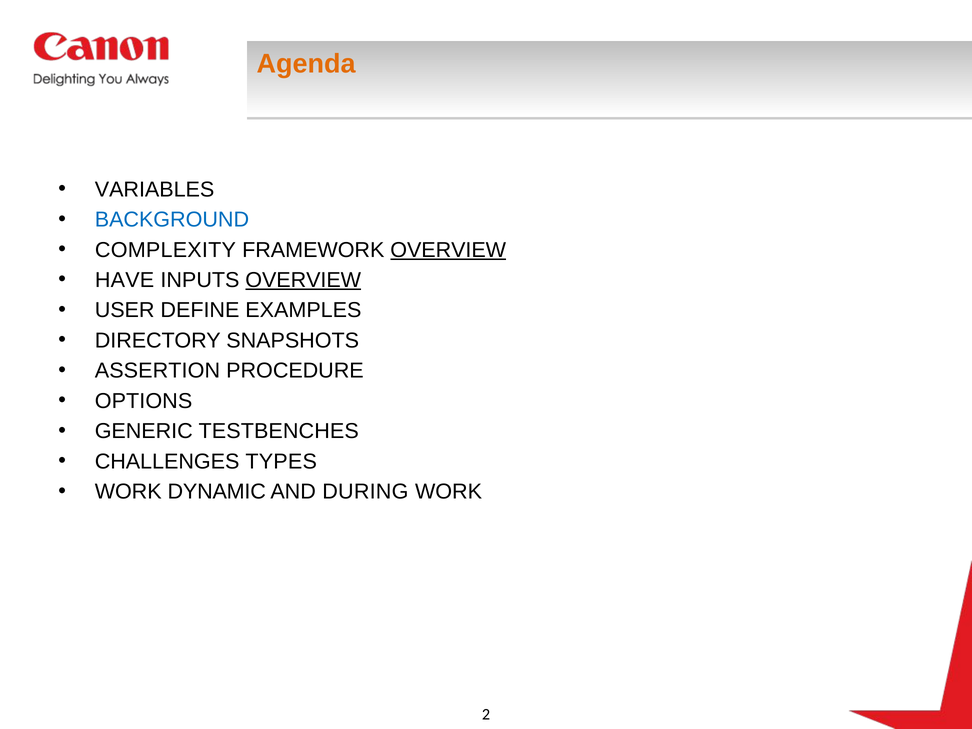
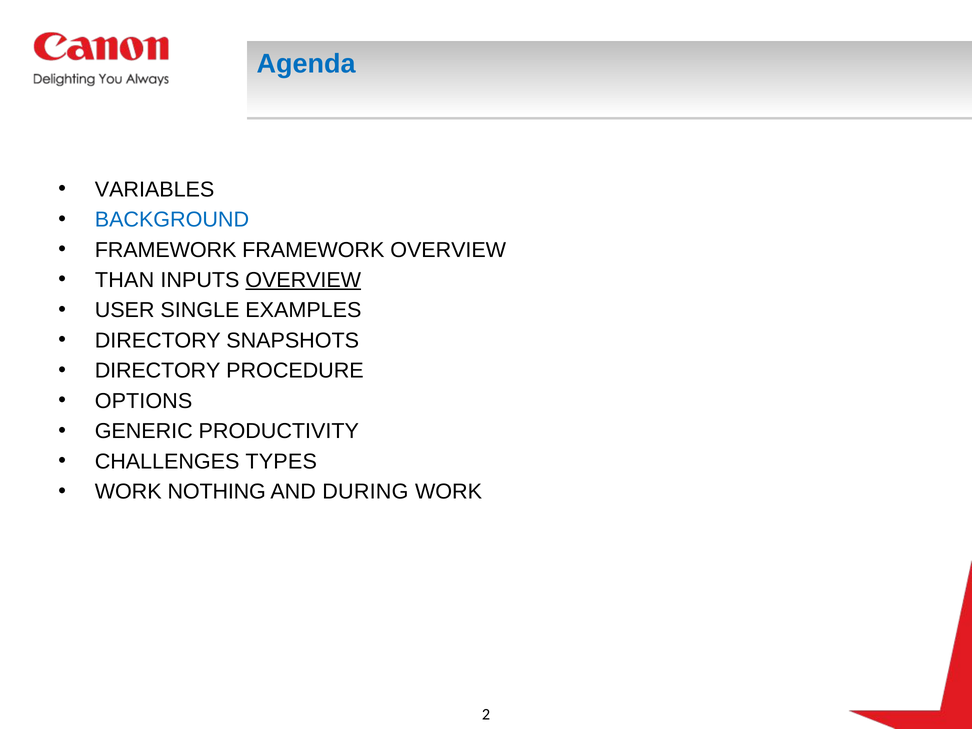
Agenda colour: orange -> blue
COMPLEXITY at (165, 250): COMPLEXITY -> FRAMEWORK
OVERVIEW at (448, 250) underline: present -> none
HAVE: HAVE -> THAN
DEFINE: DEFINE -> SINGLE
ASSERTION at (157, 371): ASSERTION -> DIRECTORY
TESTBENCHES: TESTBENCHES -> PRODUCTIVITY
DYNAMIC: DYNAMIC -> NOTHING
